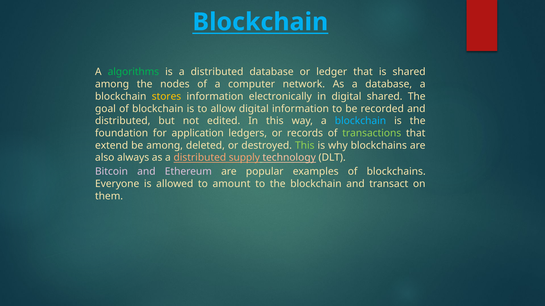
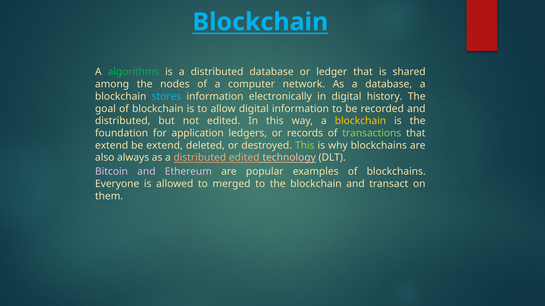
stores colour: yellow -> light blue
digital shared: shared -> history
blockchain at (360, 121) colour: light blue -> yellow
be among: among -> extend
distributed supply: supply -> edited
amount: amount -> merged
